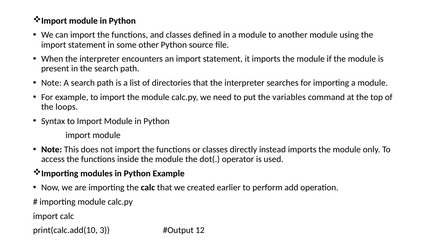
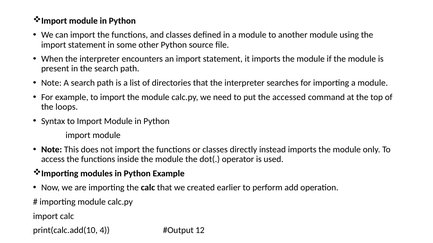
variables: variables -> accessed
3: 3 -> 4
